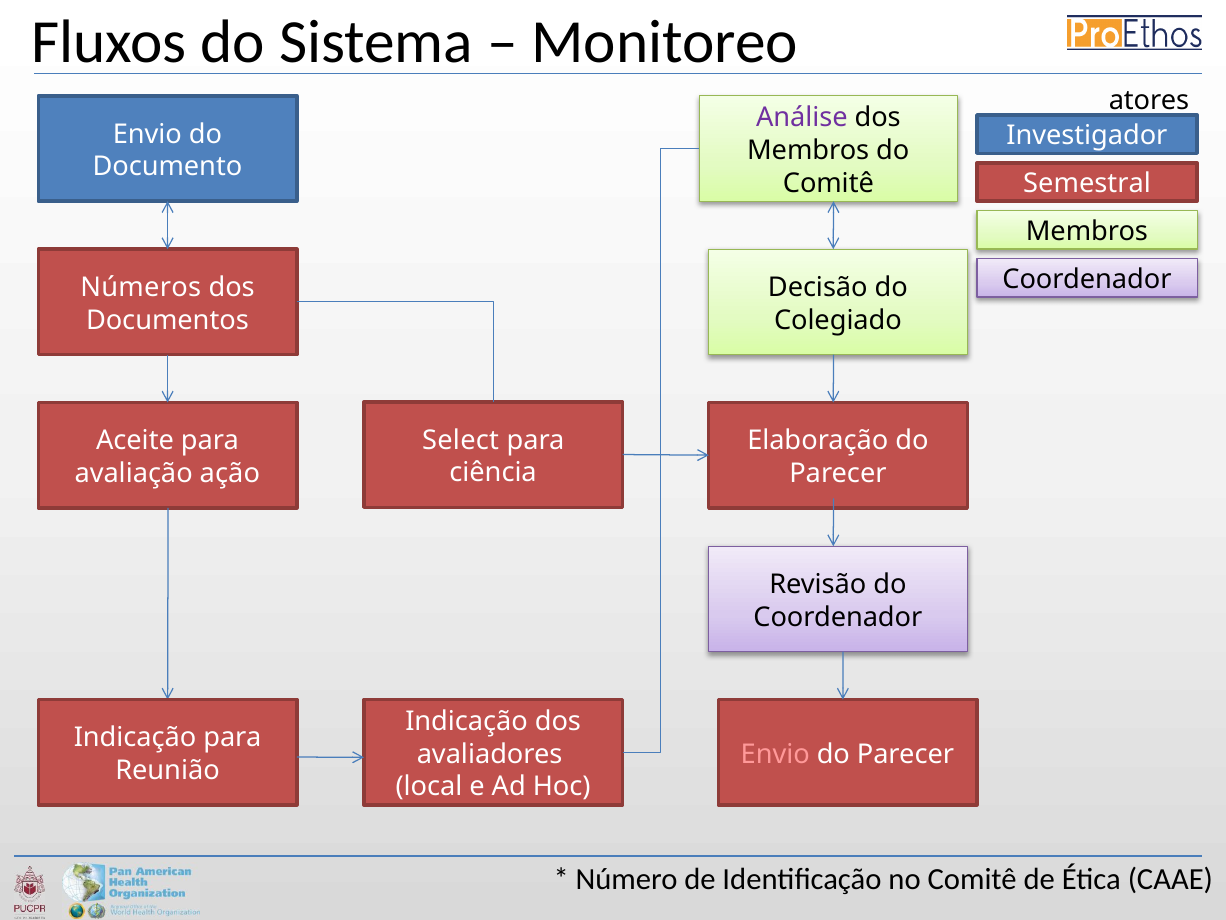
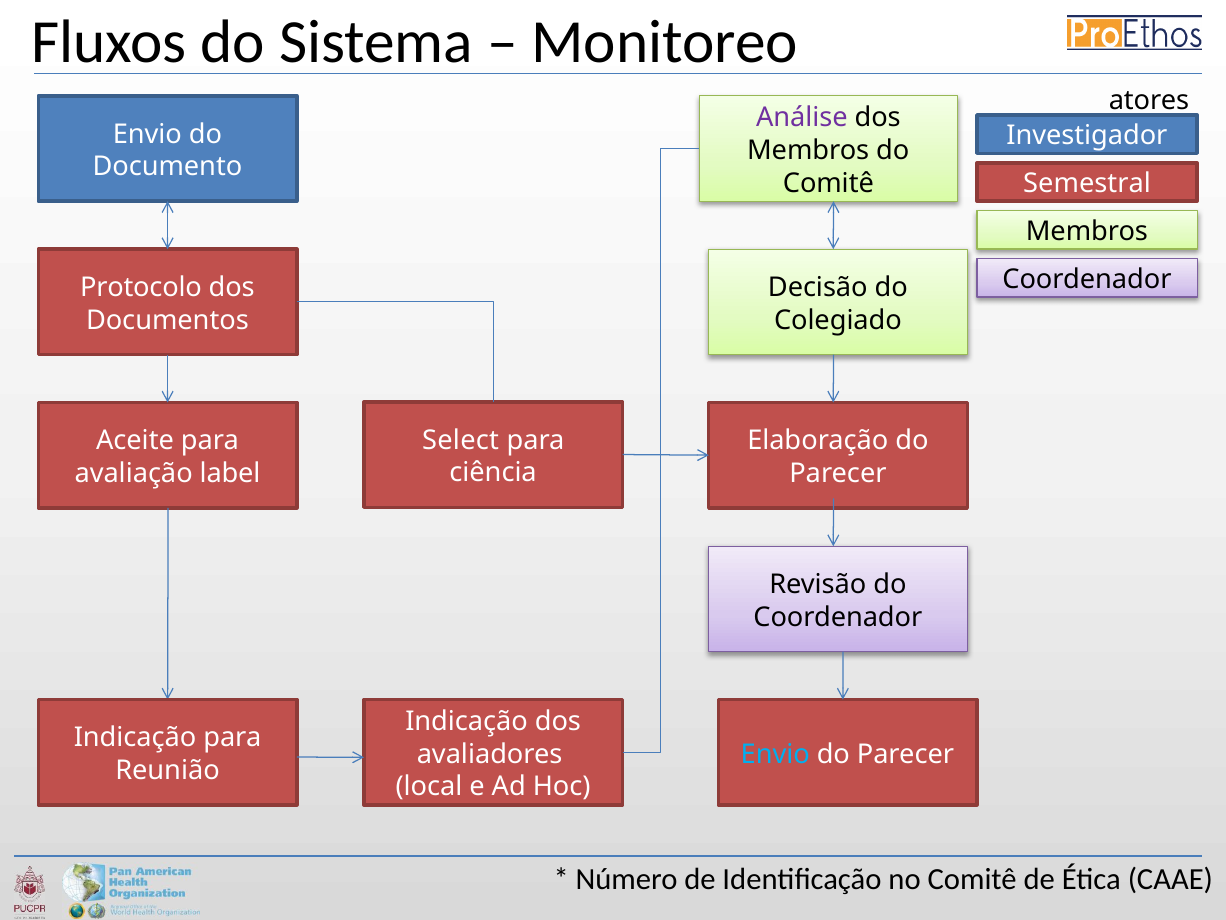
Números: Números -> Protocolo
ação: ação -> label
Envio at (775, 754) colour: pink -> light blue
